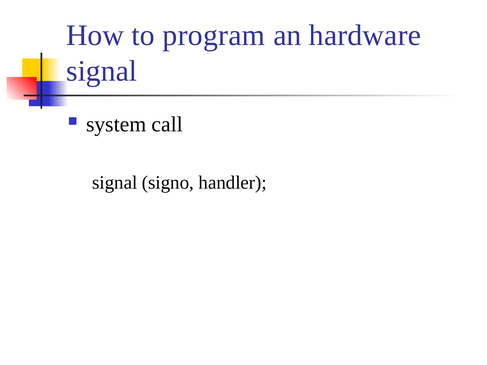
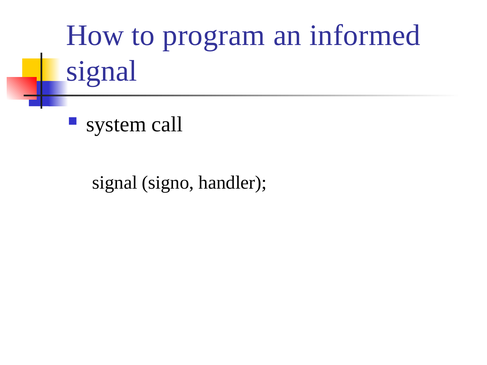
hardware: hardware -> informed
